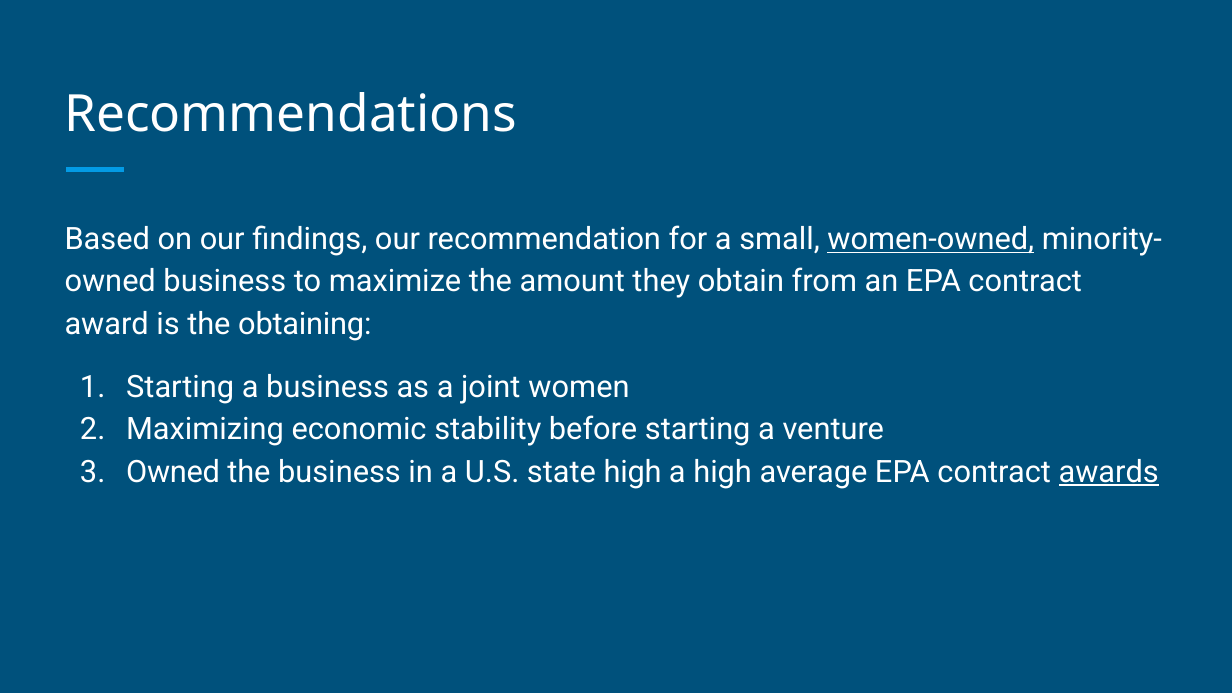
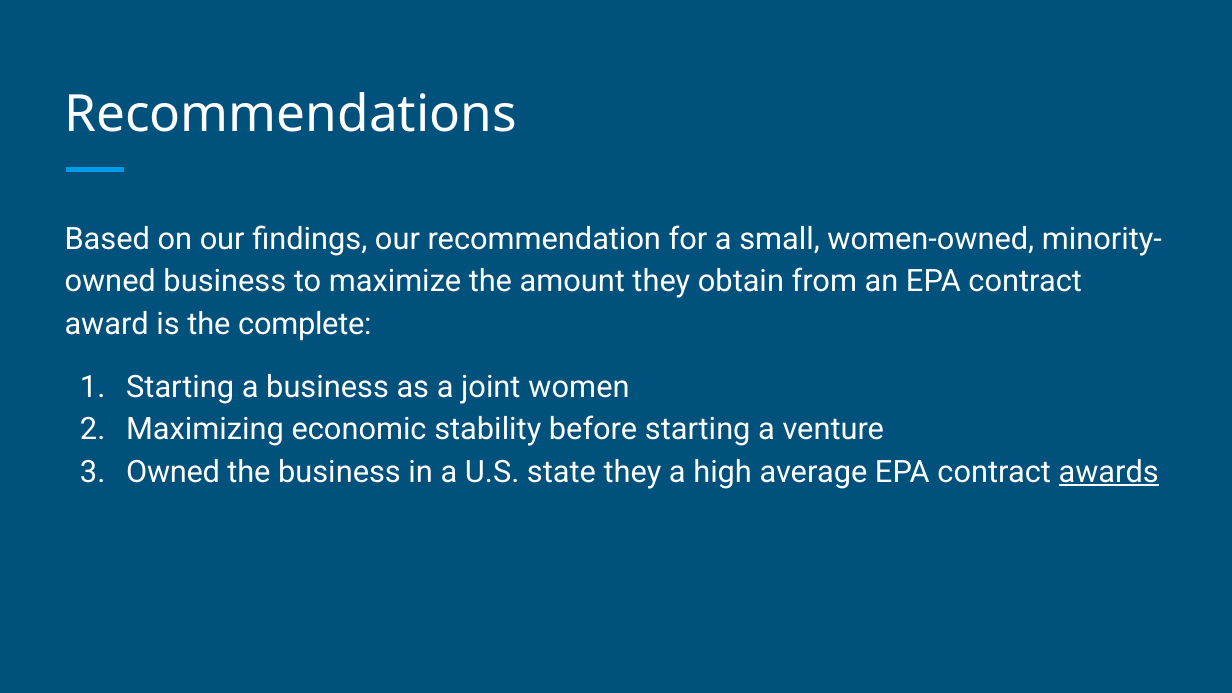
women-owned underline: present -> none
obtaining: obtaining -> complete
state high: high -> they
